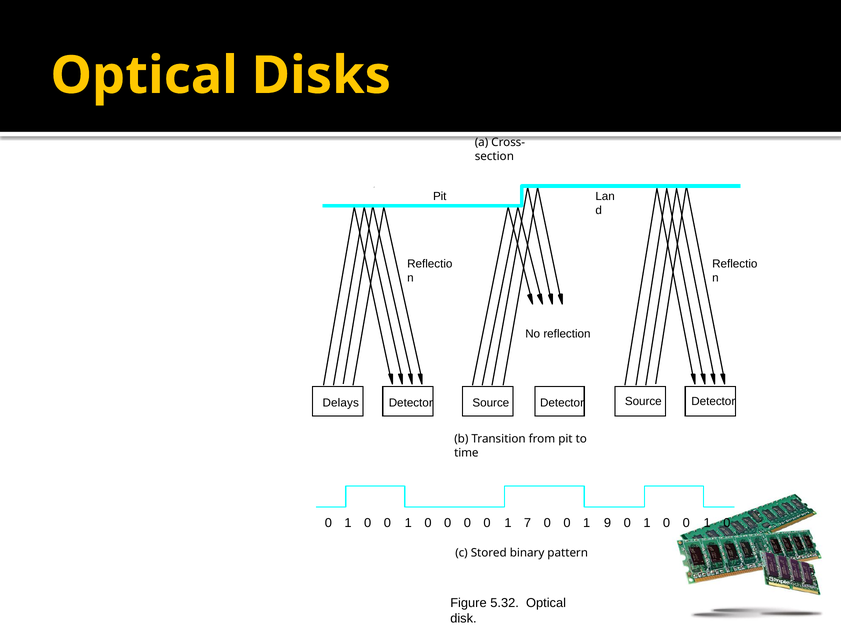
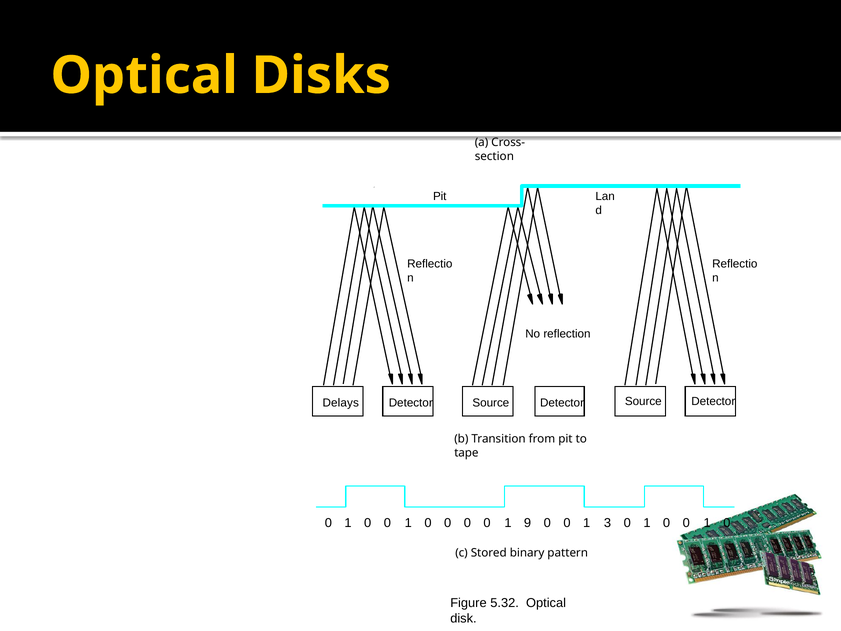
time: time -> tape
7: 7 -> 9
9: 9 -> 3
